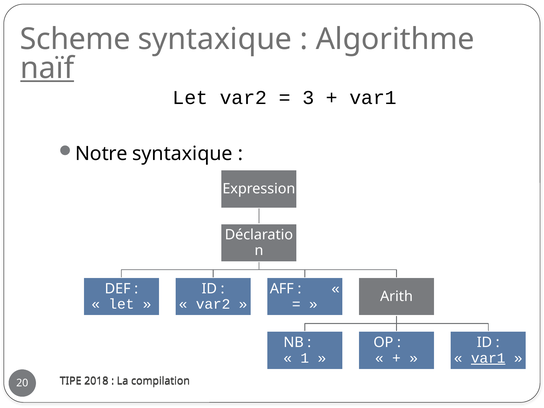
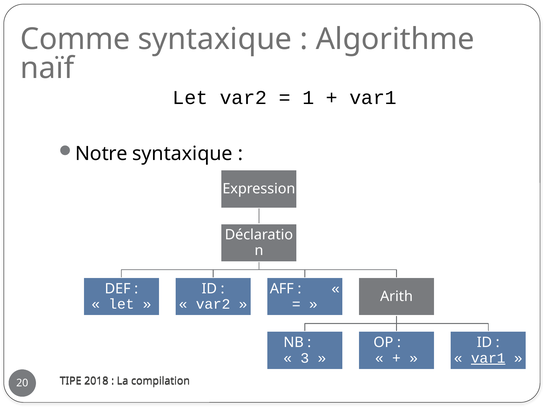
Scheme: Scheme -> Comme
naïf underline: present -> none
3: 3 -> 1
1: 1 -> 3
